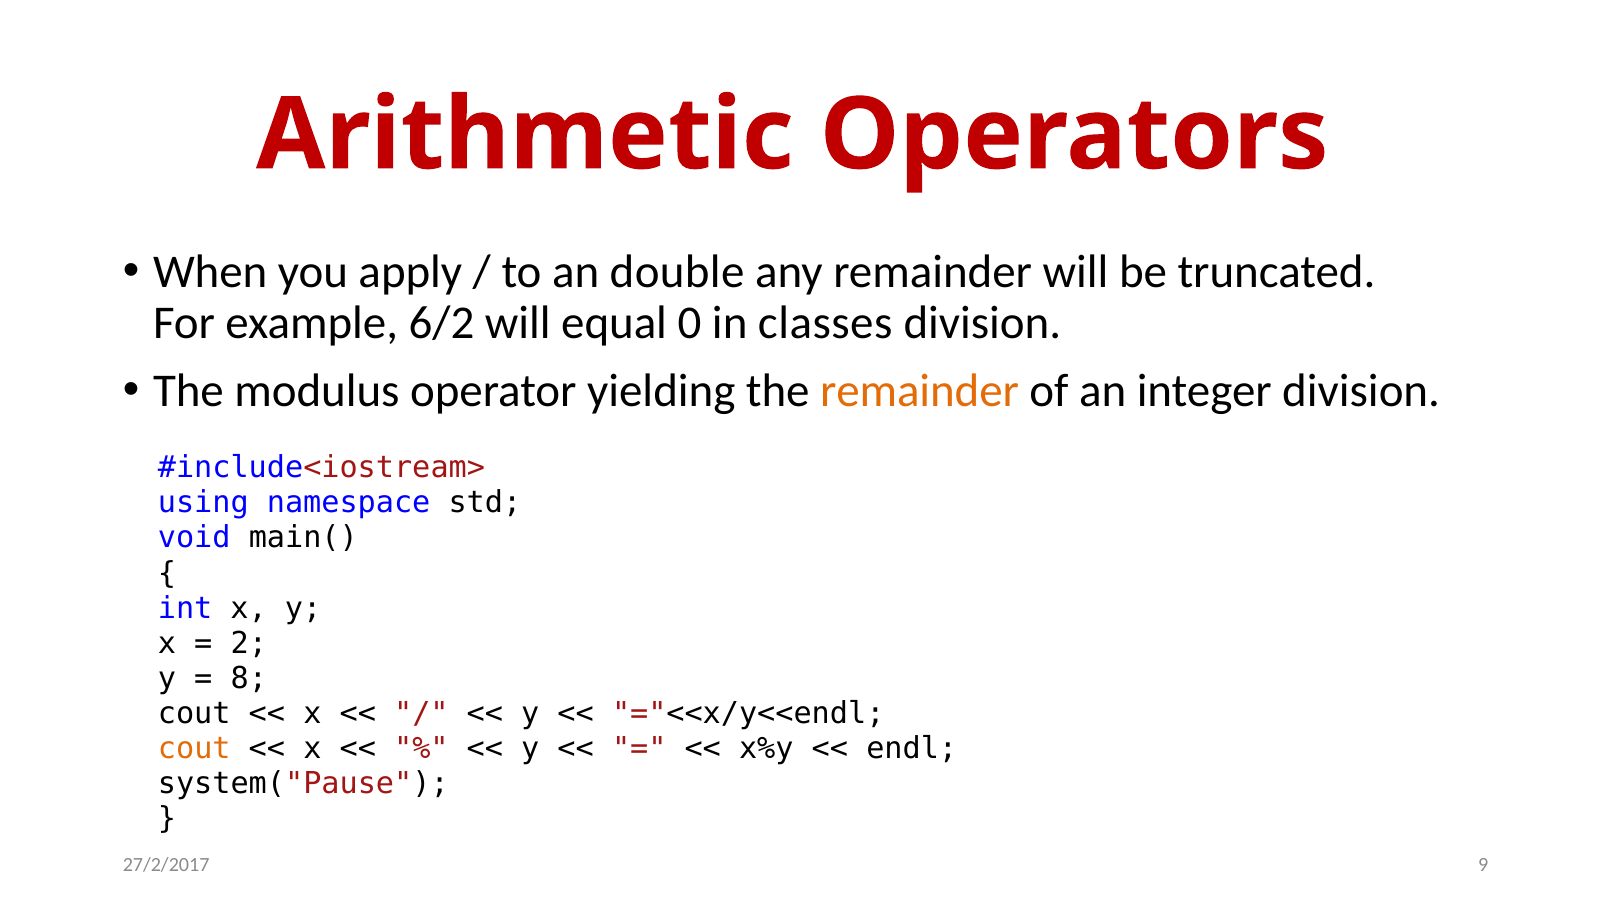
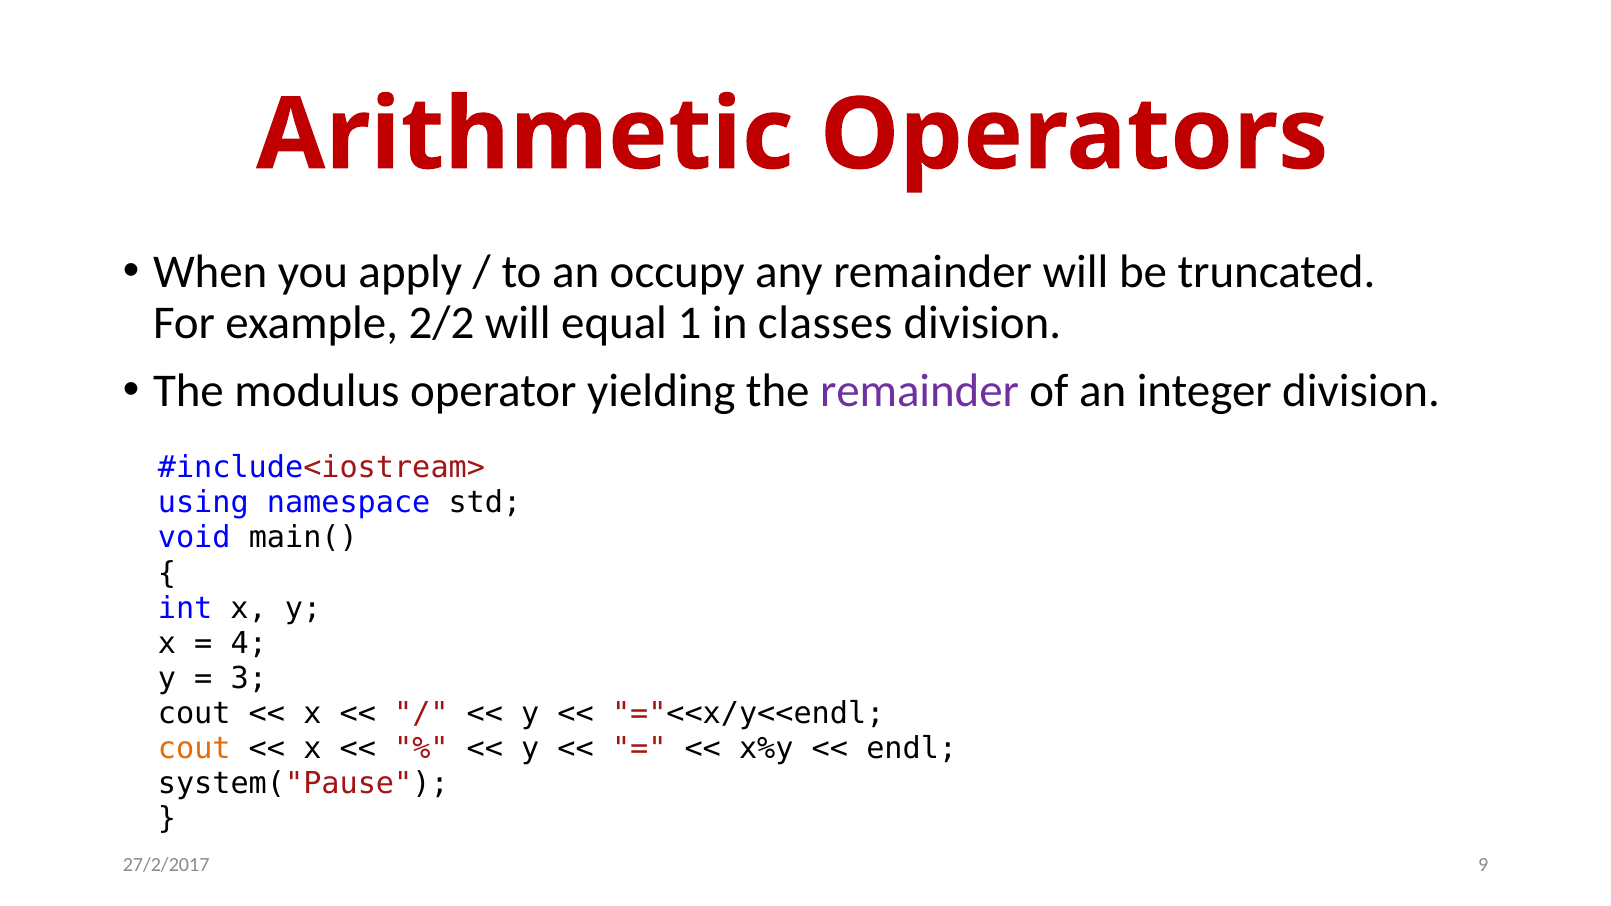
double: double -> occupy
6/2: 6/2 -> 2/2
0: 0 -> 1
remainder at (920, 391) colour: orange -> purple
2: 2 -> 4
8: 8 -> 3
